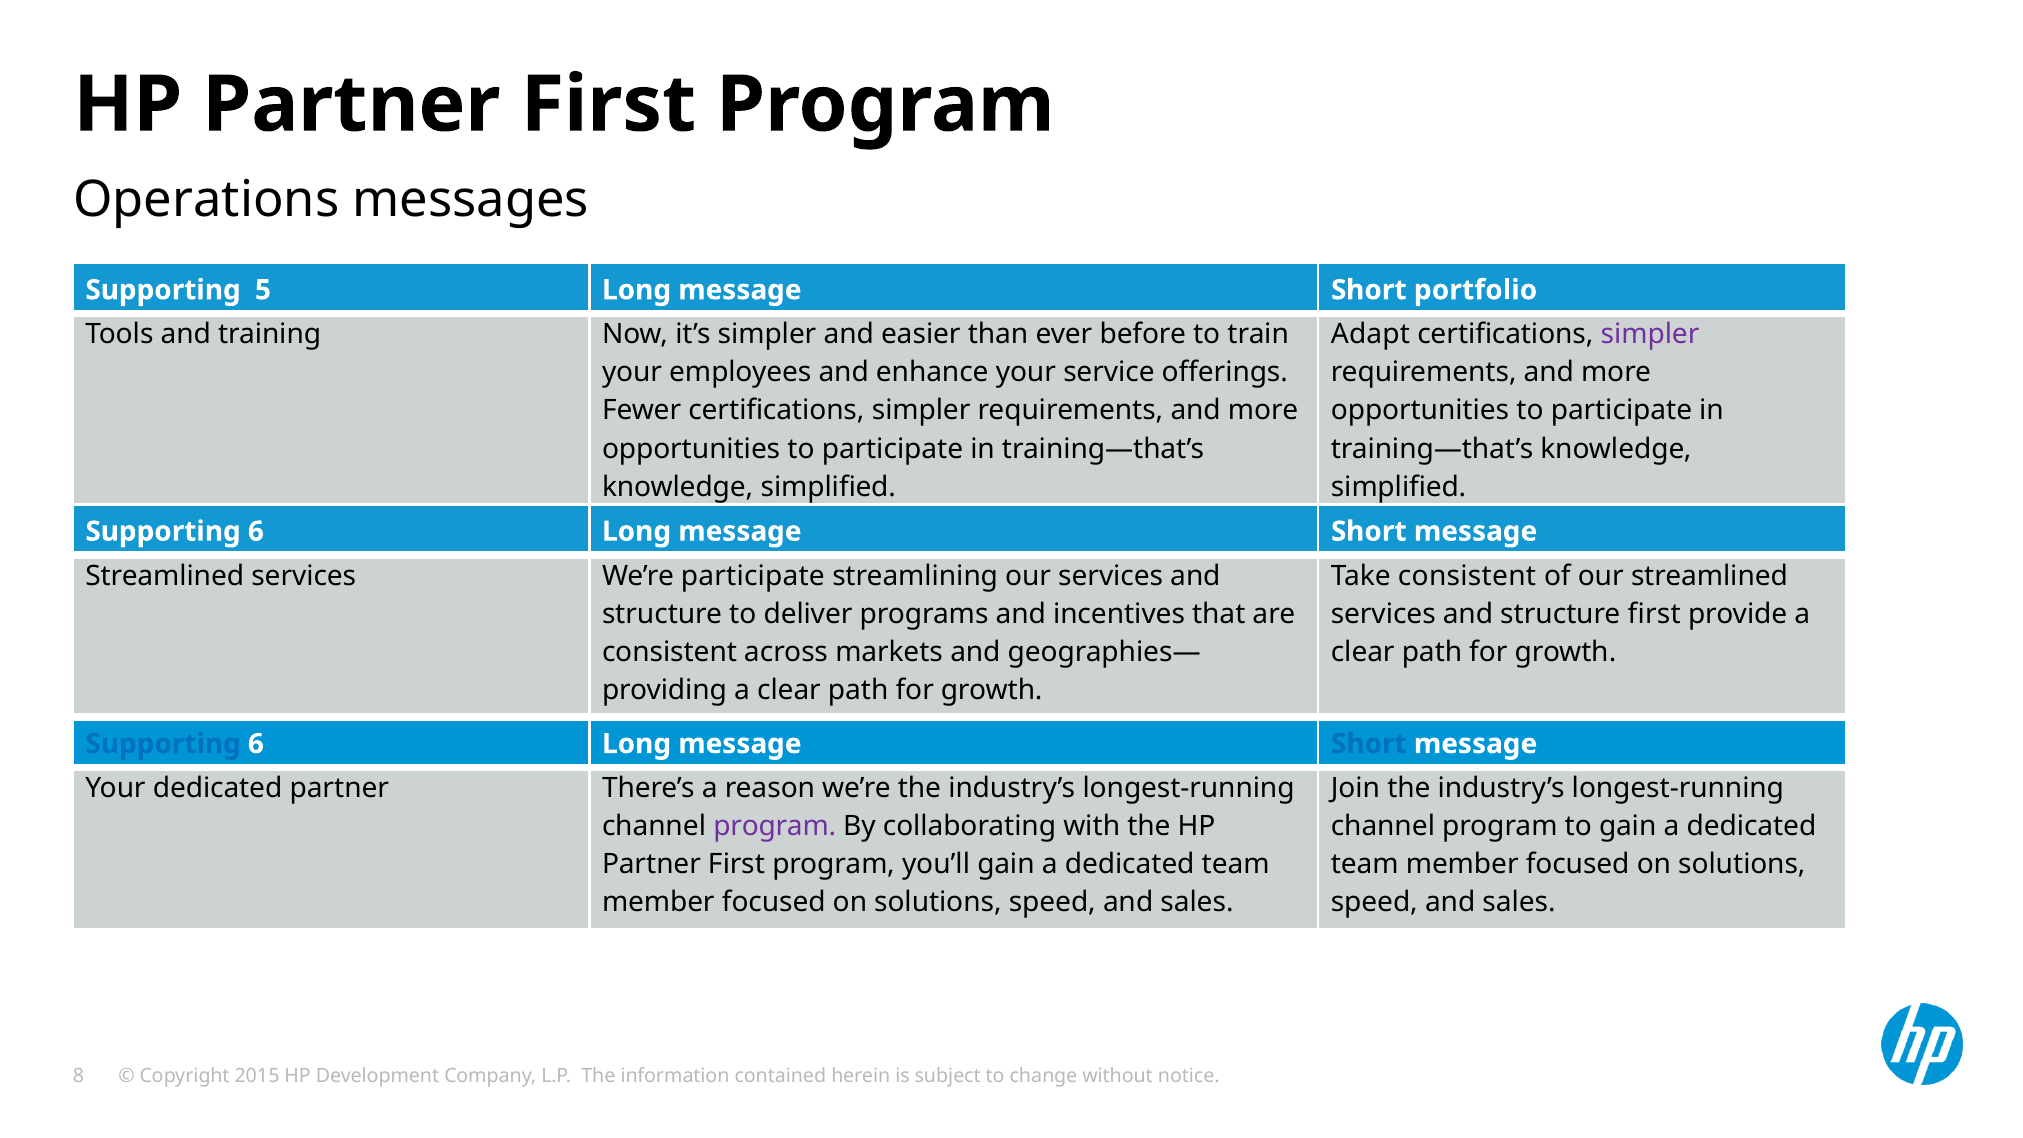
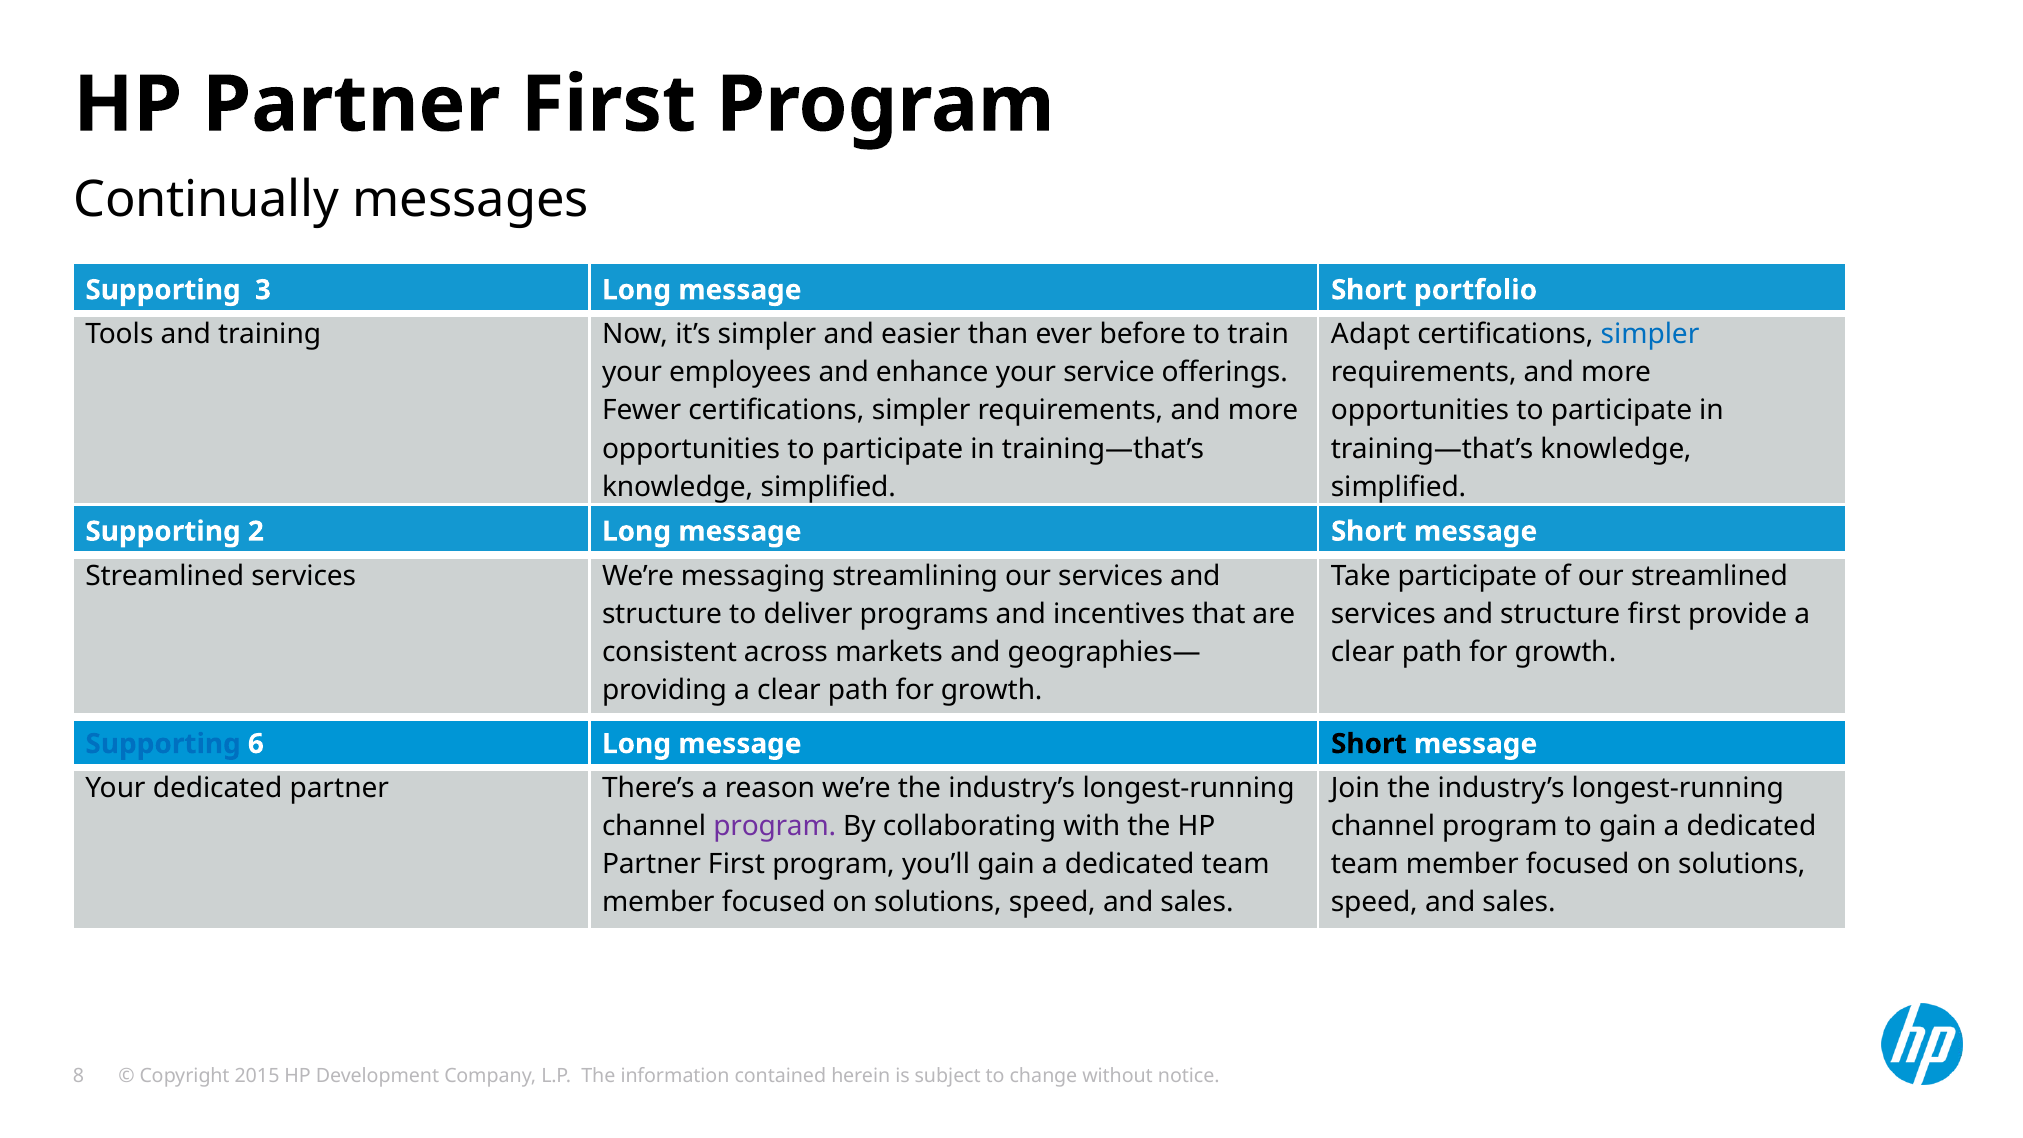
Operations: Operations -> Continually
5: 5 -> 3
simpler at (1650, 334) colour: purple -> blue
6 at (256, 531): 6 -> 2
We’re participate: participate -> messaging
Take consistent: consistent -> participate
Short at (1369, 744) colour: blue -> black
